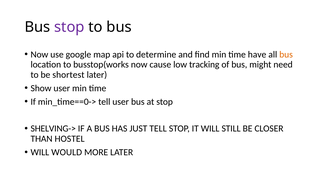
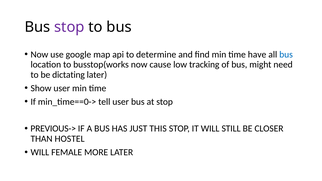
bus at (286, 54) colour: orange -> blue
shortest: shortest -> dictating
SHELVING->: SHELVING-> -> PREVIOUS->
JUST TELL: TELL -> THIS
WOULD: WOULD -> FEMALE
